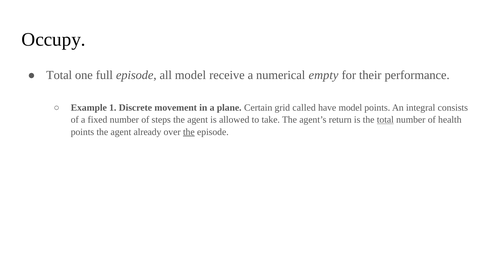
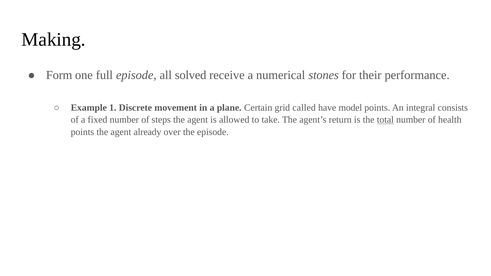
Occupy: Occupy -> Making
Total at (59, 75): Total -> Form
all model: model -> solved
empty: empty -> stones
the at (189, 132) underline: present -> none
